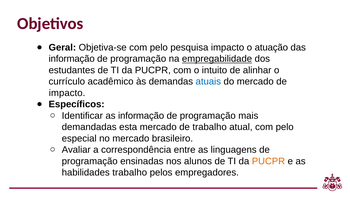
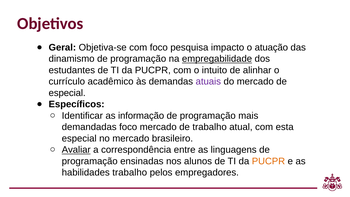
Objetiva-se com pelo: pelo -> foco
informação at (72, 59): informação -> dinamismo
atuais colour: blue -> purple
impacto at (67, 93): impacto -> especial
demandadas esta: esta -> foco
atual com pelo: pelo -> esta
Avaliar underline: none -> present
